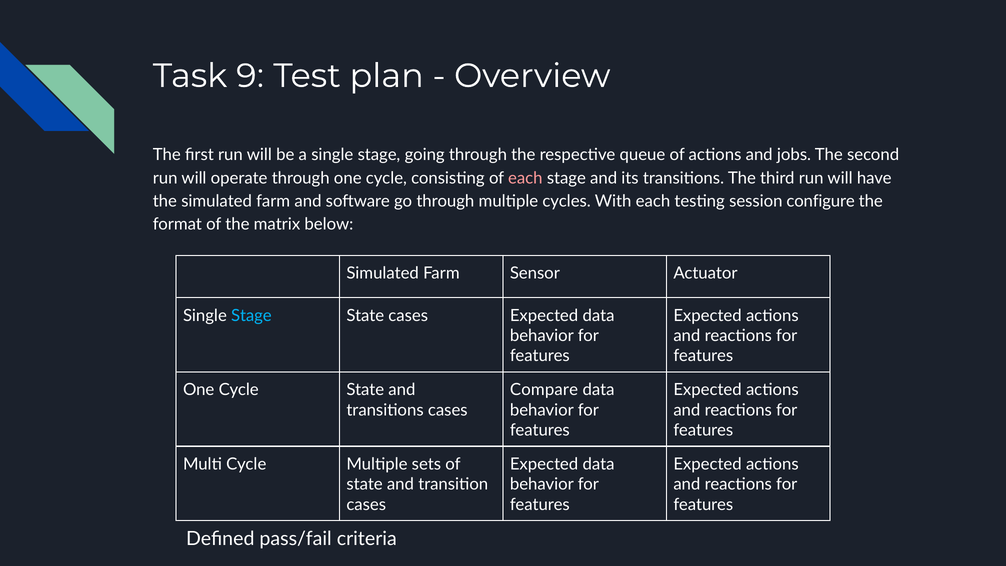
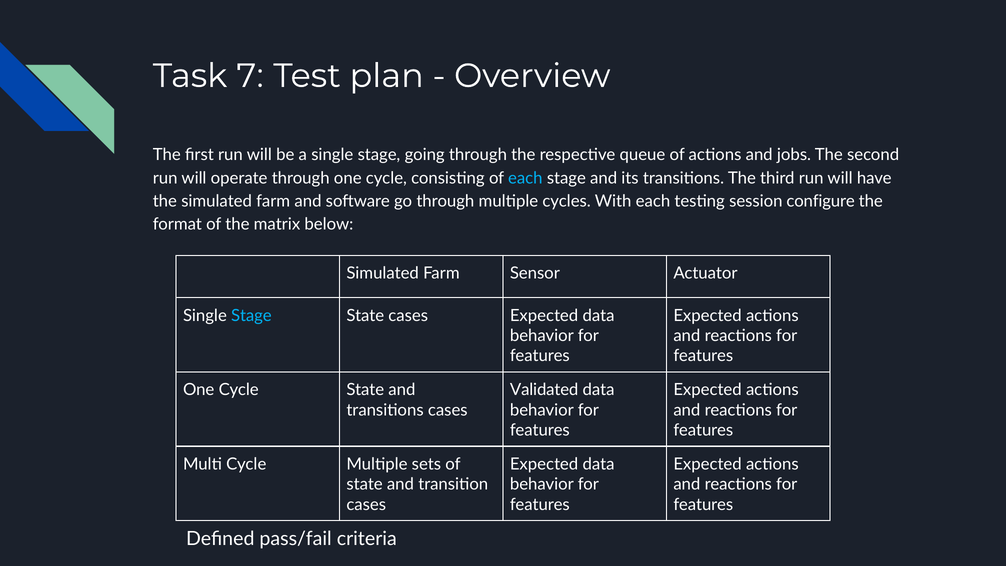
9: 9 -> 7
each at (525, 178) colour: pink -> light blue
Compare: Compare -> Validated
